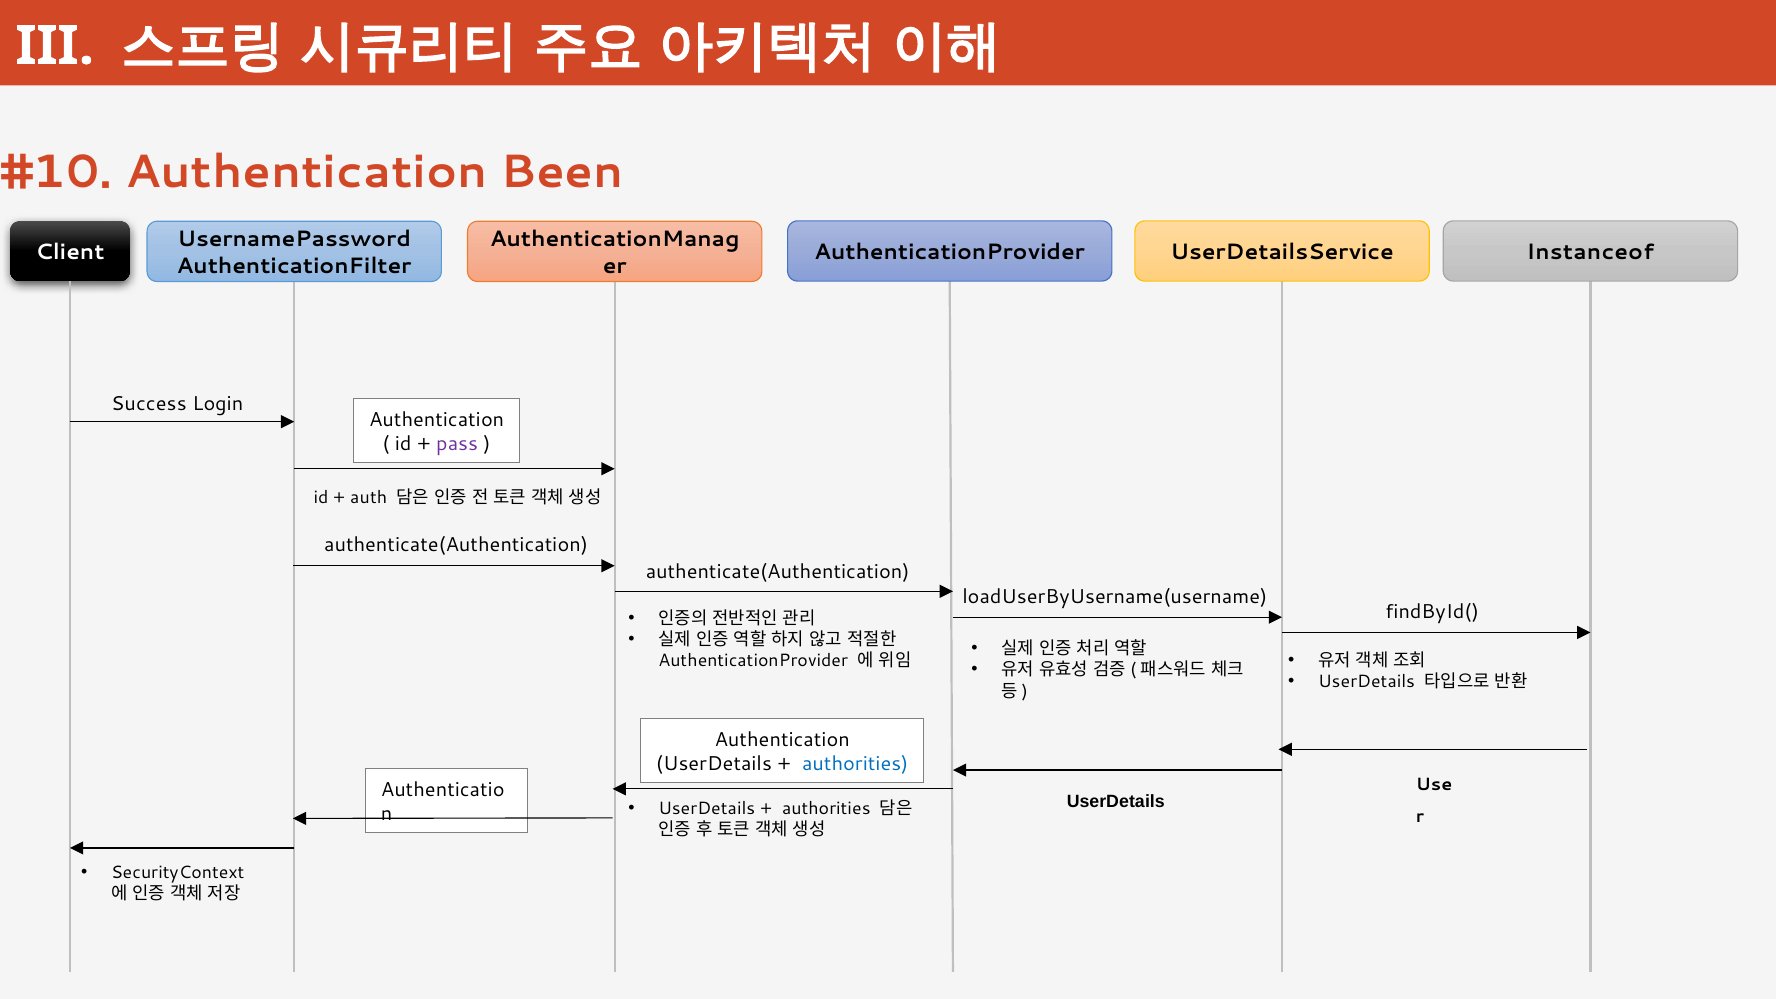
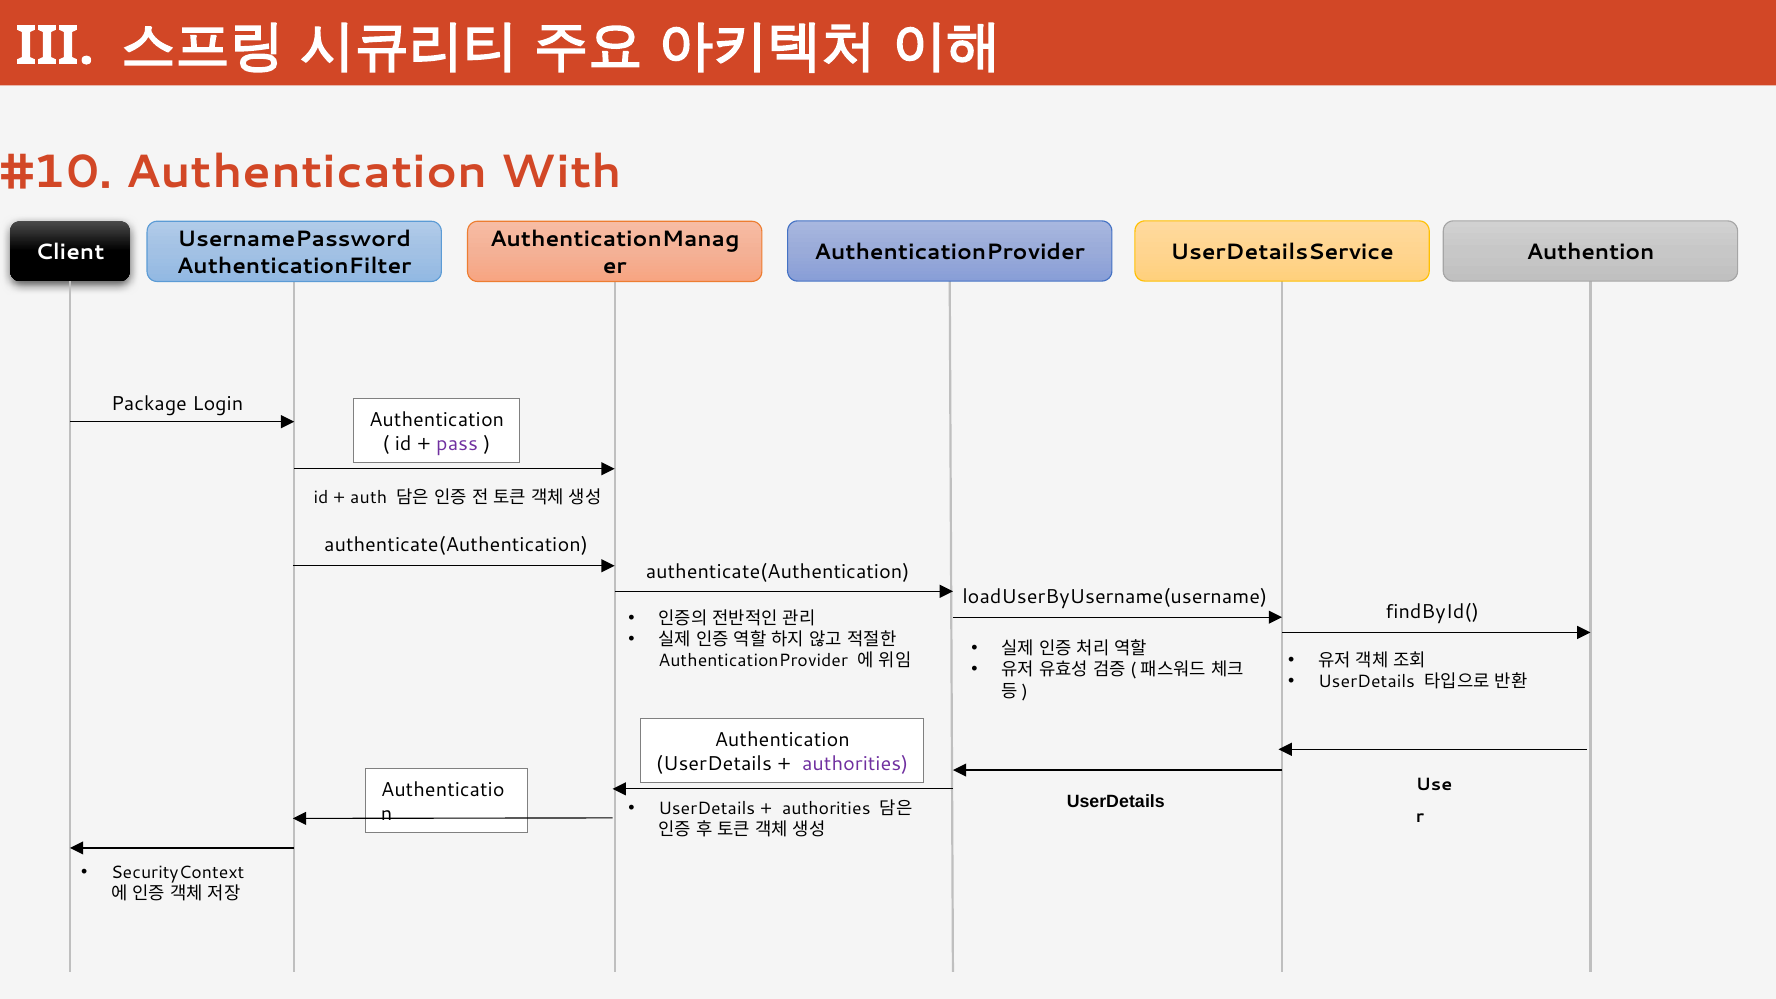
Been: Been -> With
Instanceof: Instanceof -> Authention
Success: Success -> Package
authorities at (855, 764) colour: blue -> purple
